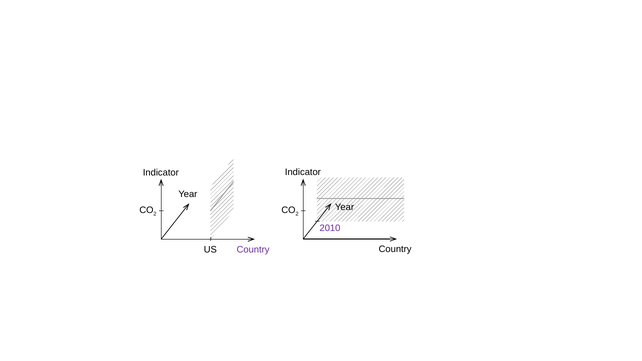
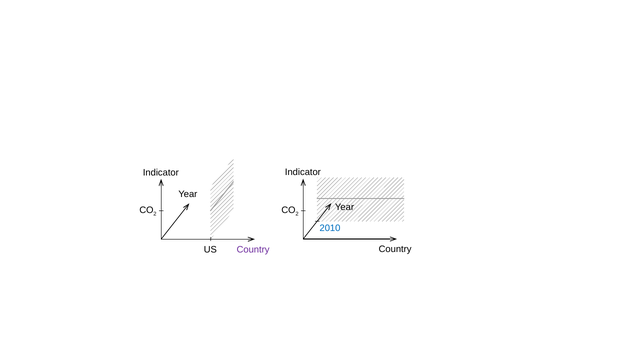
2010 colour: purple -> blue
